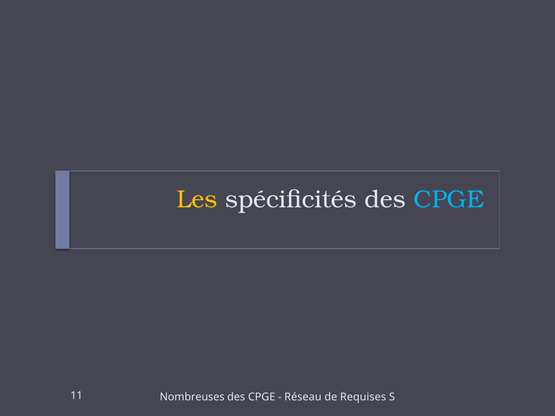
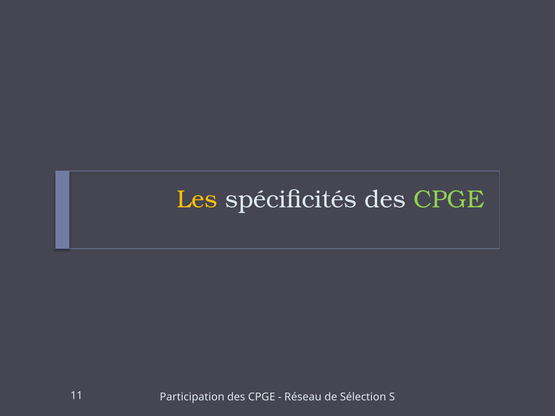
CPGE at (449, 200) colour: light blue -> light green
Nombreuses: Nombreuses -> Participation
Requises: Requises -> Sélection
